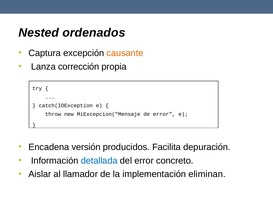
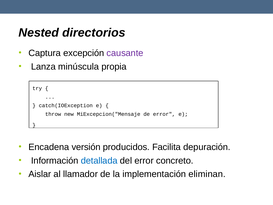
ordenados: ordenados -> directorios
causante colour: orange -> purple
corrección: corrección -> minúscula
